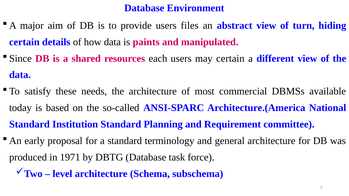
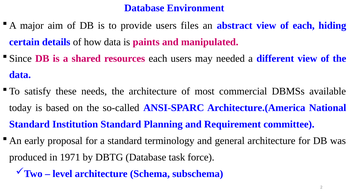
of turn: turn -> each
may certain: certain -> needed
